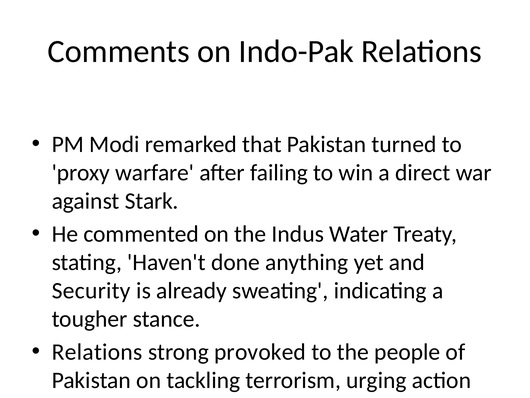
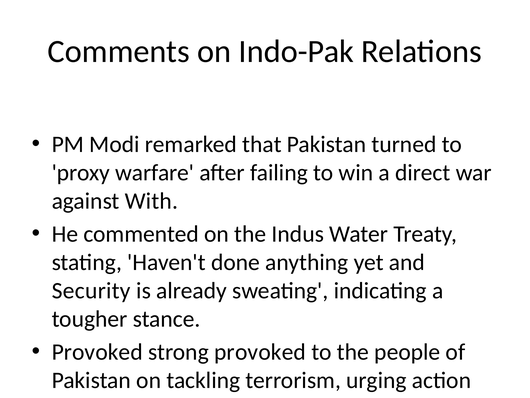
Stark: Stark -> With
Relations at (97, 352): Relations -> Provoked
